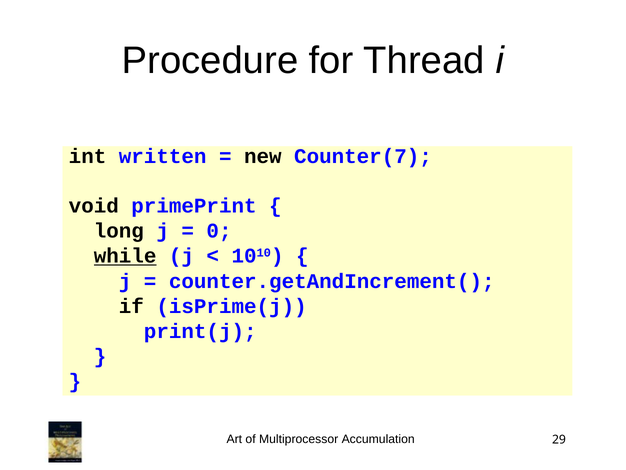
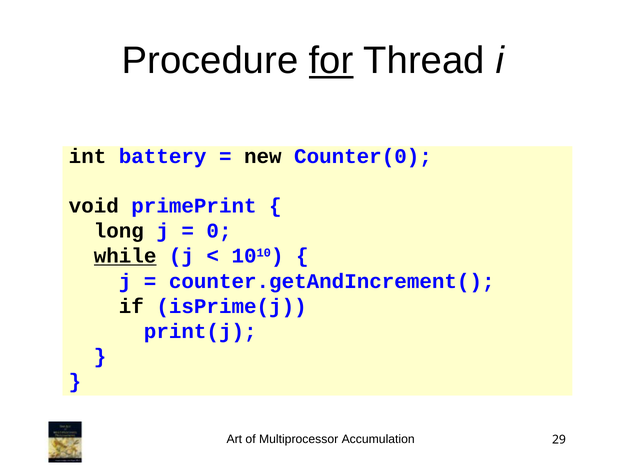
for underline: none -> present
written: written -> battery
Counter(7: Counter(7 -> Counter(0
